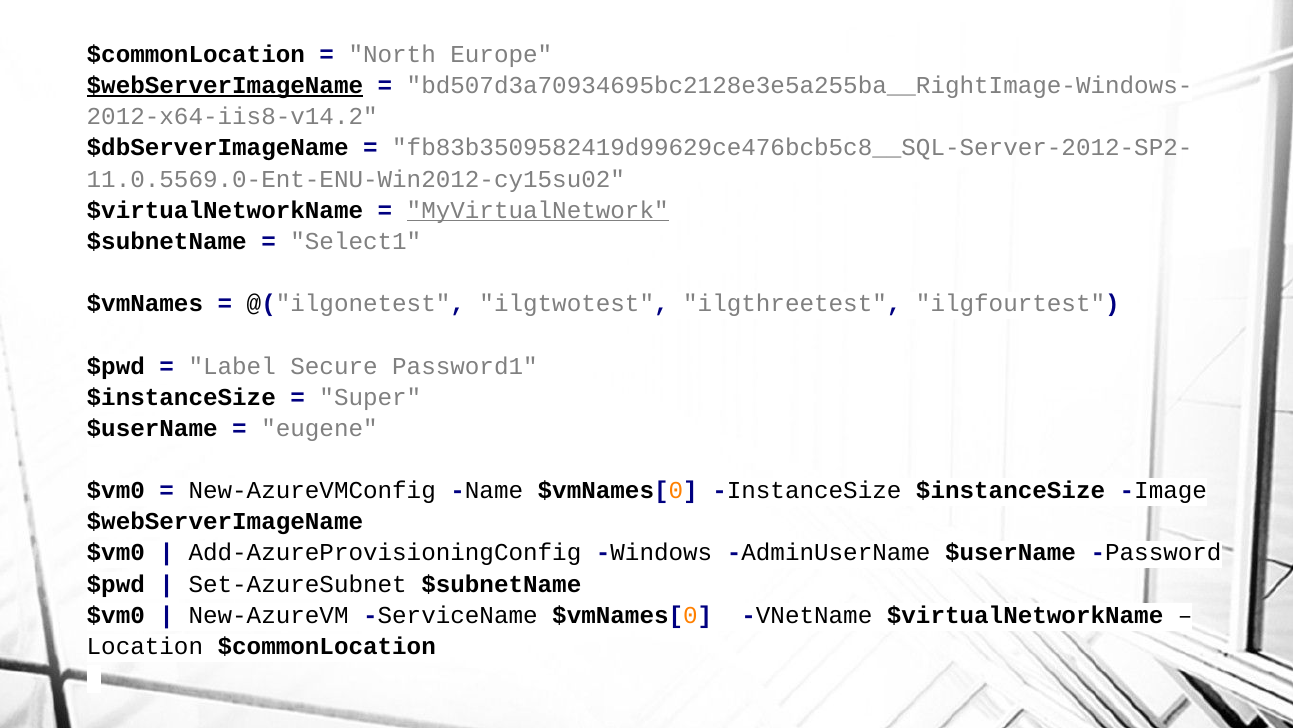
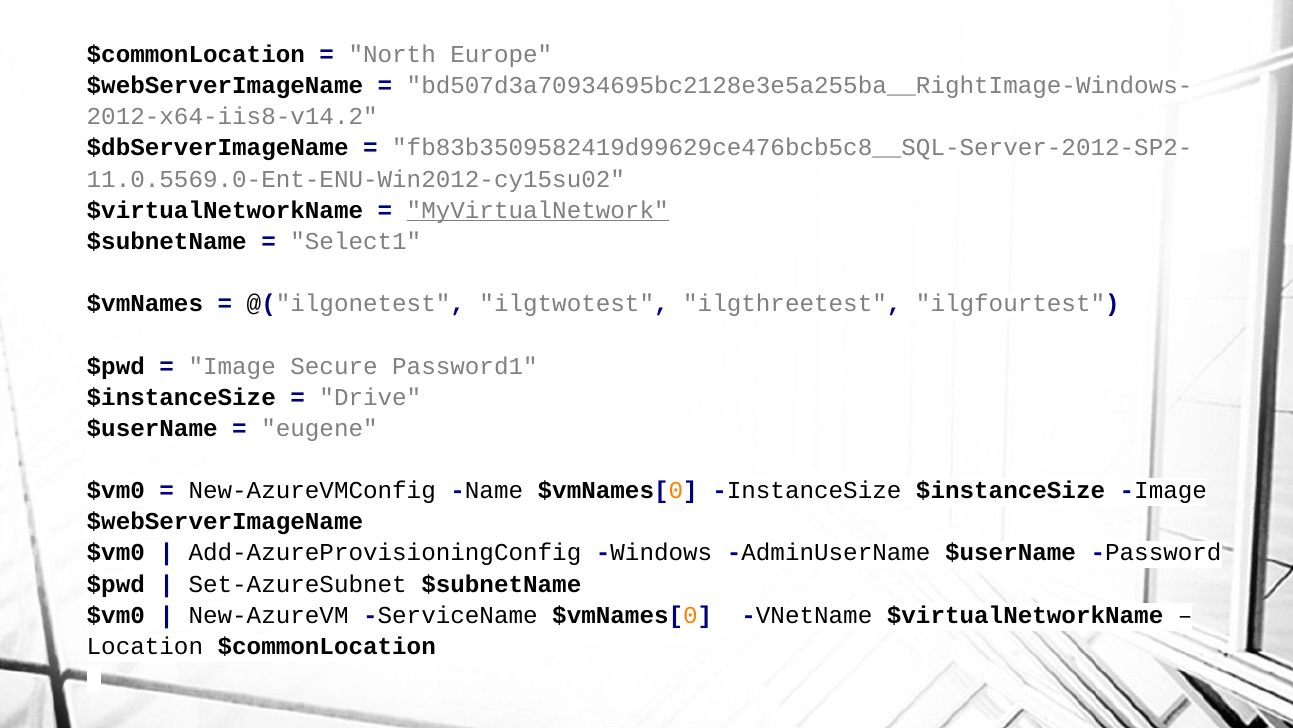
$webServerImageName at (225, 86) underline: present -> none
Label at (232, 366): Label -> Image
Super: Super -> Drive
